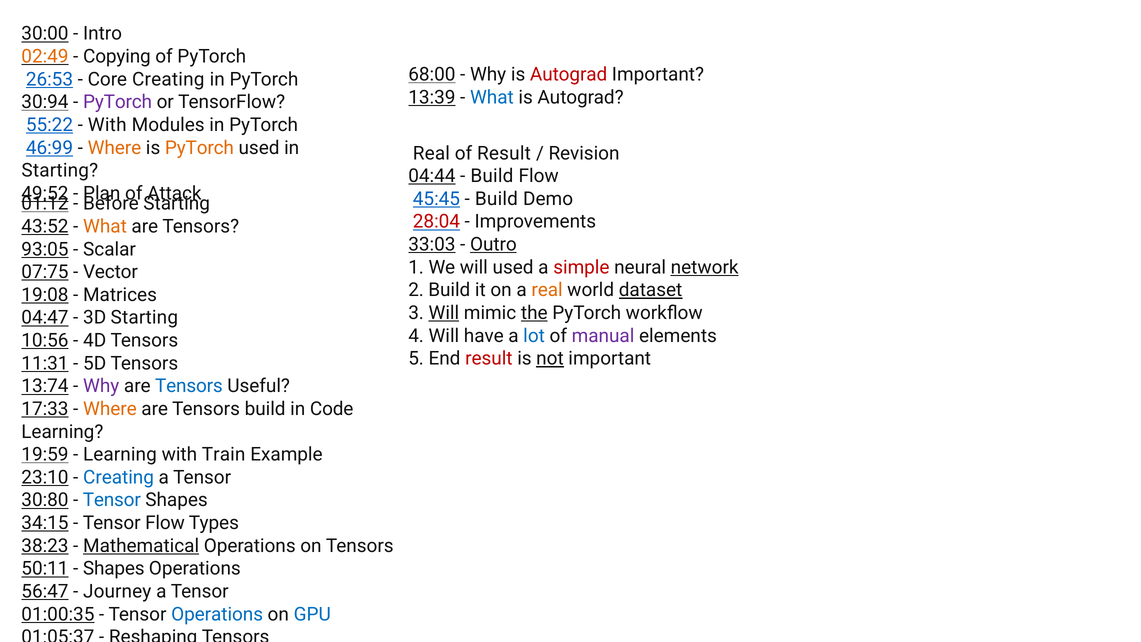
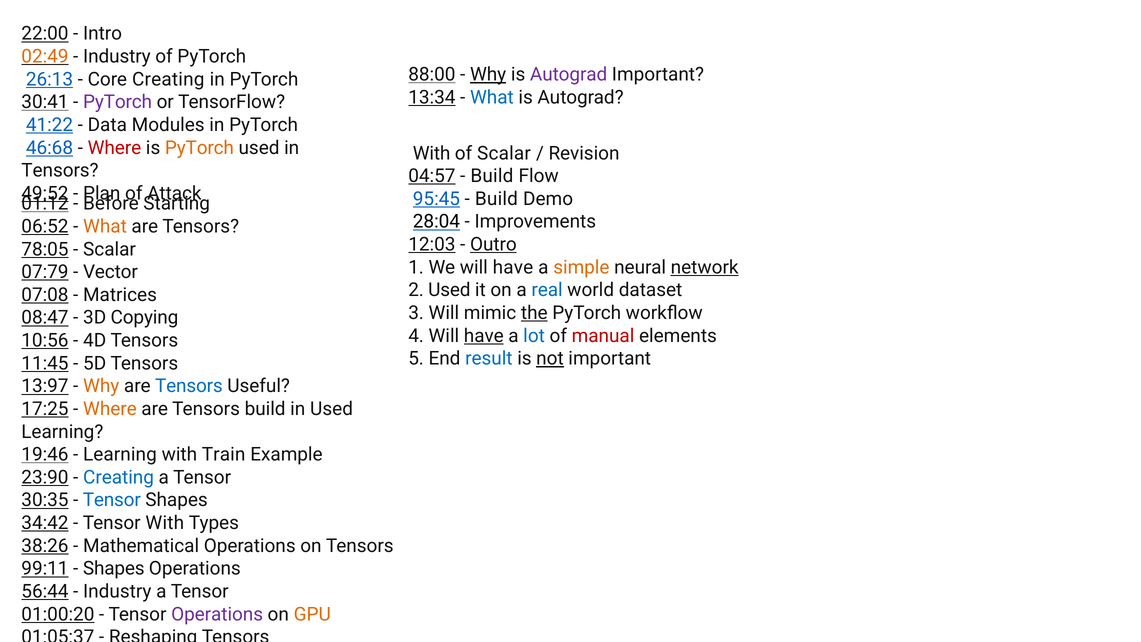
30:00: 30:00 -> 22:00
Copying at (117, 56): Copying -> Industry
68:00: 68:00 -> 88:00
Why at (488, 75) underline: none -> present
Autograd at (569, 75) colour: red -> purple
26:53: 26:53 -> 26:13
13:39: 13:39 -> 13:34
30:94: 30:94 -> 30:41
55:22: 55:22 -> 41:22
With at (107, 125): With -> Data
46:99: 46:99 -> 46:68
Where at (114, 148) colour: orange -> red
Real at (431, 153): Real -> With
of Result: Result -> Scalar
Starting at (60, 171): Starting -> Tensors
04:44: 04:44 -> 04:57
45:45: 45:45 -> 95:45
28:04 colour: red -> black
43:52: 43:52 -> 06:52
33:03: 33:03 -> 12:03
93:05: 93:05 -> 78:05
We will used: used -> have
simple colour: red -> orange
07:75: 07:75 -> 07:79
2 Build: Build -> Used
real at (547, 290) colour: orange -> blue
dataset underline: present -> none
19:08: 19:08 -> 07:08
Will at (444, 313) underline: present -> none
04:47: 04:47 -> 08:47
3D Starting: Starting -> Copying
have at (484, 336) underline: none -> present
manual colour: purple -> red
result at (489, 358) colour: red -> blue
11:31: 11:31 -> 11:45
13:74: 13:74 -> 13:97
Why at (101, 386) colour: purple -> orange
17:33: 17:33 -> 17:25
in Code: Code -> Used
19:59: 19:59 -> 19:46
23:10: 23:10 -> 23:90
30:80: 30:80 -> 30:35
34:15: 34:15 -> 34:42
Tensor Flow: Flow -> With
38:23: 38:23 -> 38:26
Mathematical underline: present -> none
50:11: 50:11 -> 99:11
56:47: 56:47 -> 56:44
Journey at (117, 591): Journey -> Industry
01:00:35: 01:00:35 -> 01:00:20
Operations at (217, 614) colour: blue -> purple
GPU colour: blue -> orange
